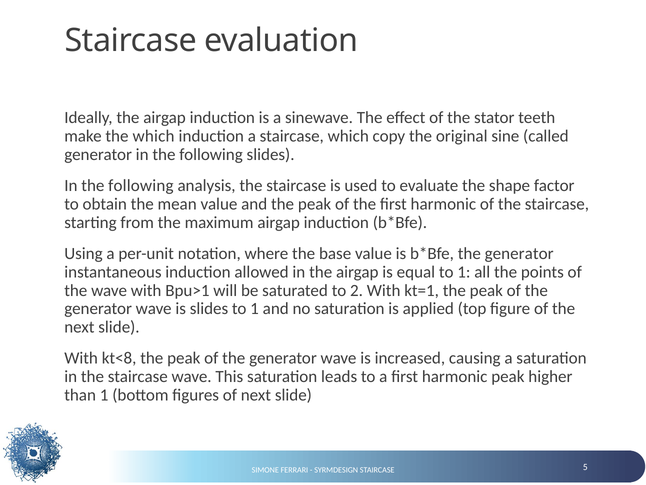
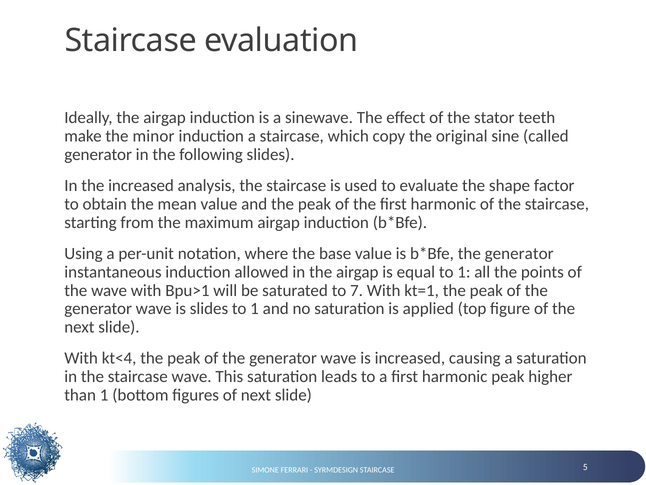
the which: which -> minor
following at (141, 186): following -> increased
2: 2 -> 7
kt<8: kt<8 -> kt<4
